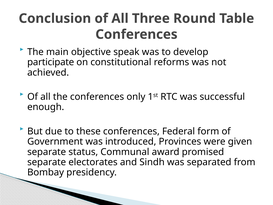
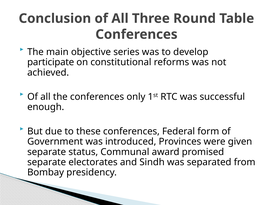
speak: speak -> series
